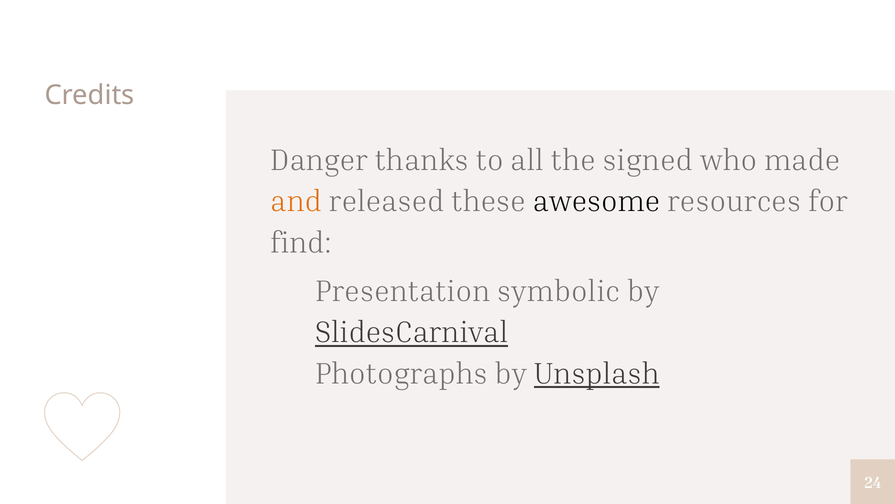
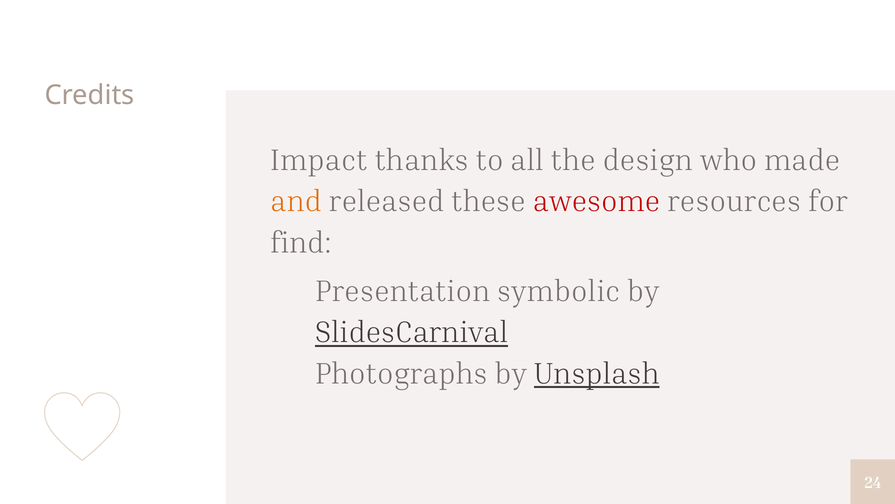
Danger: Danger -> Impact
signed: signed -> design
awesome colour: black -> red
